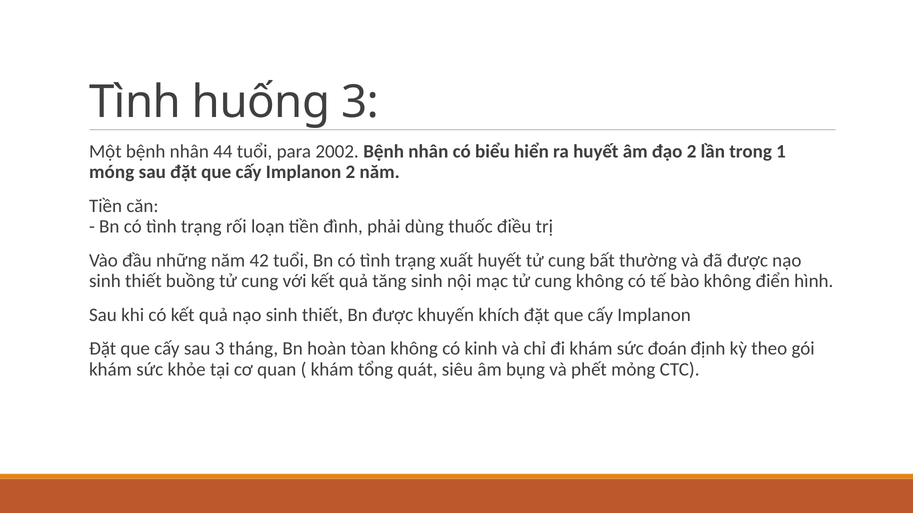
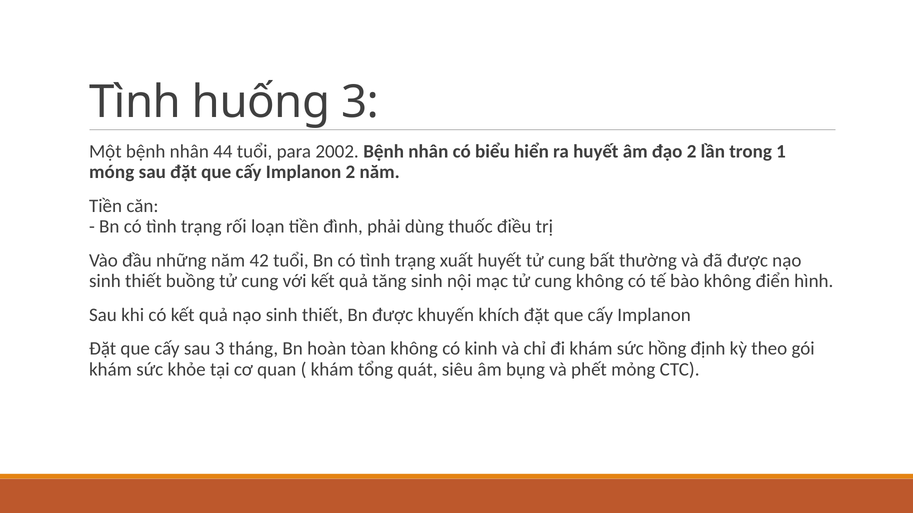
đoán: đoán -> hồng
